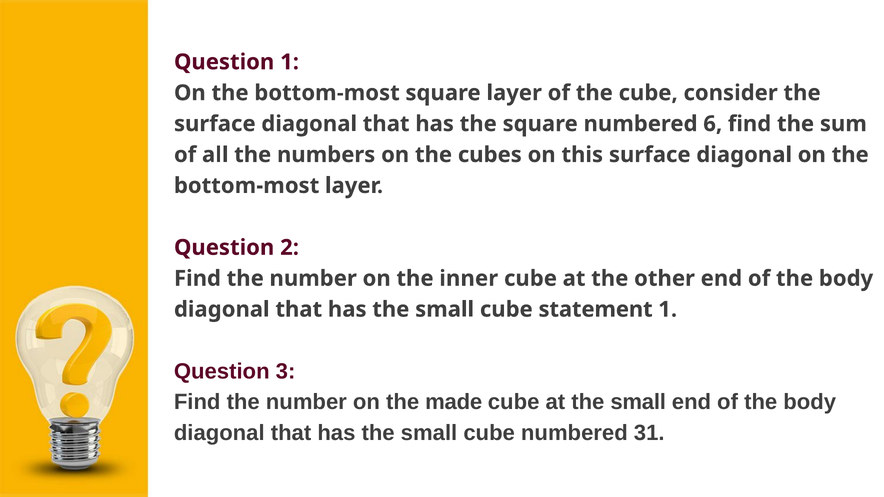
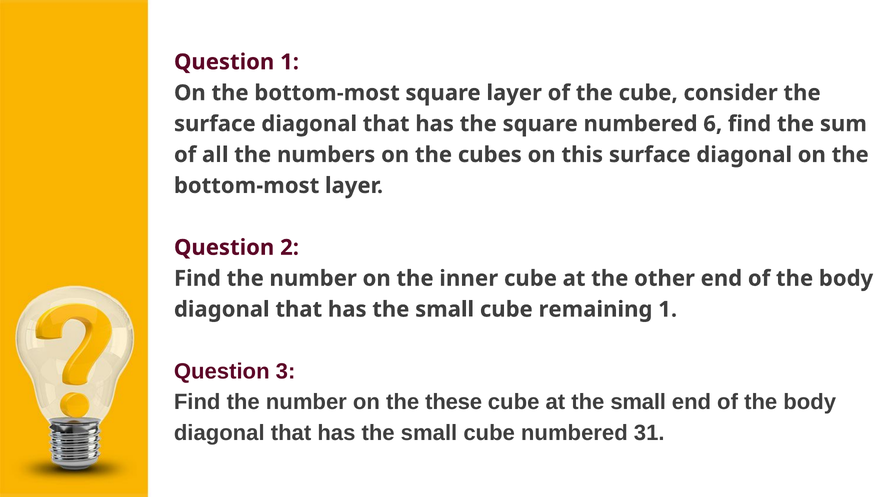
statement: statement -> remaining
made: made -> these
